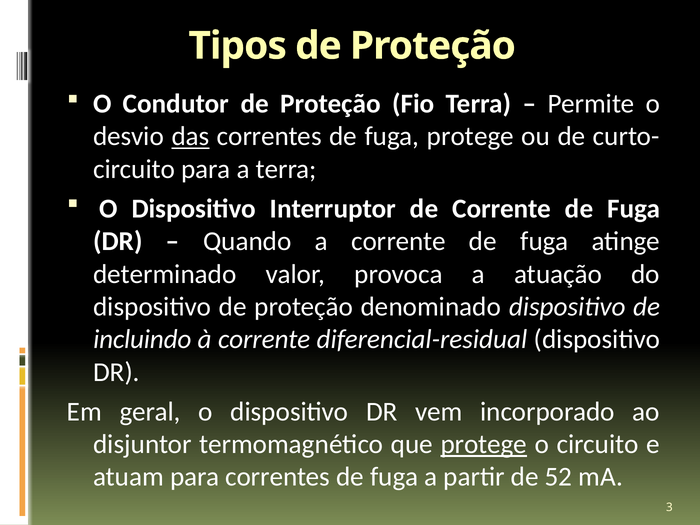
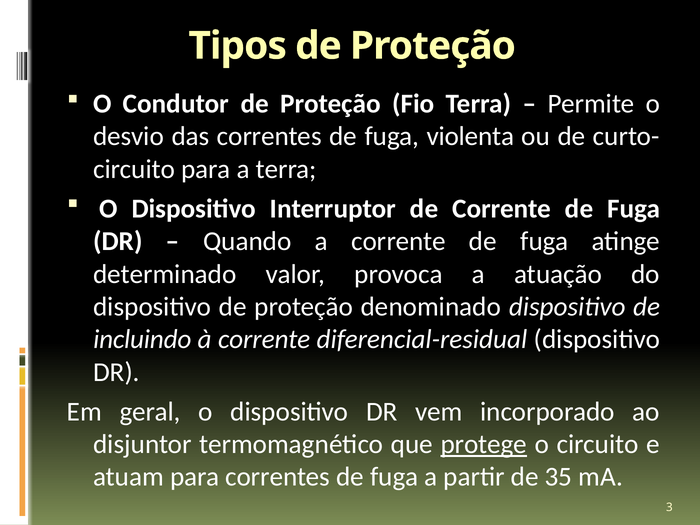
das underline: present -> none
fuga protege: protege -> violenta
52: 52 -> 35
